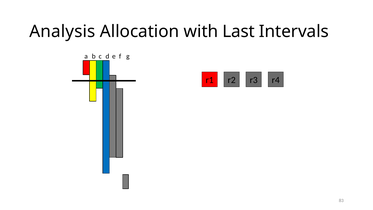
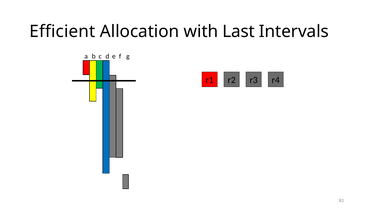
Analysis: Analysis -> Efficient
